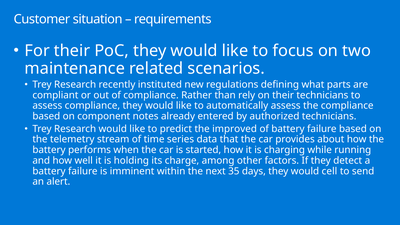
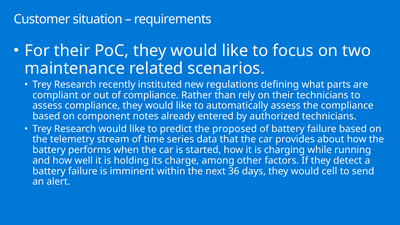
improved: improved -> proposed
35: 35 -> 36
